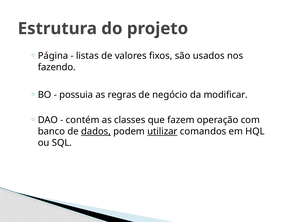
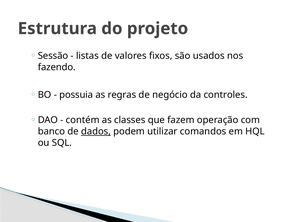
Página: Página -> Sessão
modificar: modificar -> controles
utilizar underline: present -> none
